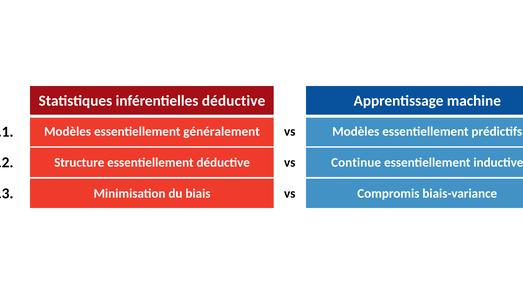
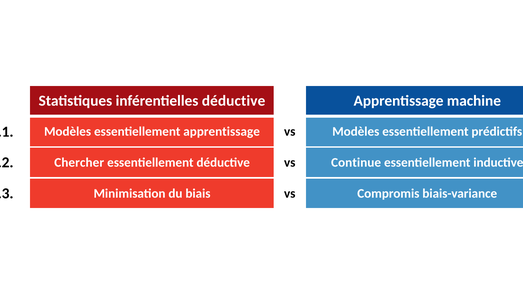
essentiellement généralement: généralement -> apprentissage
Structure: Structure -> Chercher
